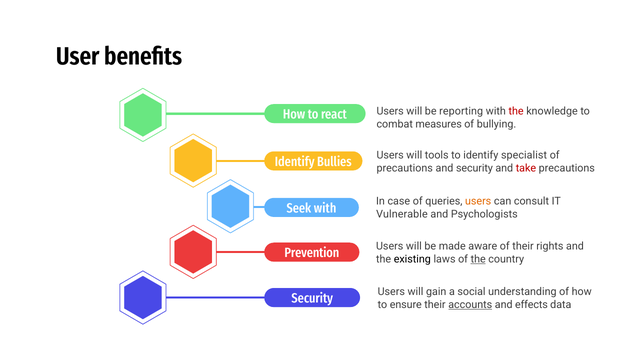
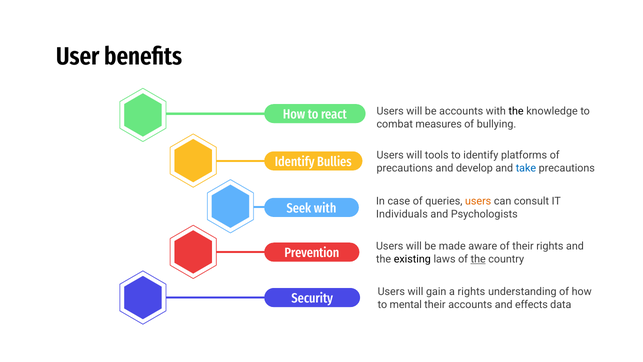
be reporting: reporting -> accounts
the at (516, 111) colour: red -> black
specialist: specialist -> platforms
and security: security -> develop
take colour: red -> blue
Vulnerable: Vulnerable -> Individuals
a social: social -> rights
ensure: ensure -> mental
accounts at (470, 304) underline: present -> none
